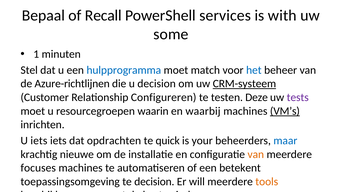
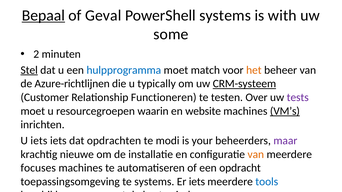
Bepaal underline: none -> present
Recall: Recall -> Geval
PowerShell services: services -> systems
1: 1 -> 2
Stel underline: none -> present
het colour: blue -> orange
u decision: decision -> typically
Configureren: Configureren -> Functioneren
testen Deze: Deze -> Over
waarbij: waarbij -> website
quick: quick -> modi
maar colour: blue -> purple
betekent: betekent -> opdracht
te decision: decision -> systems
Er will: will -> iets
tools at (267, 182) colour: orange -> blue
